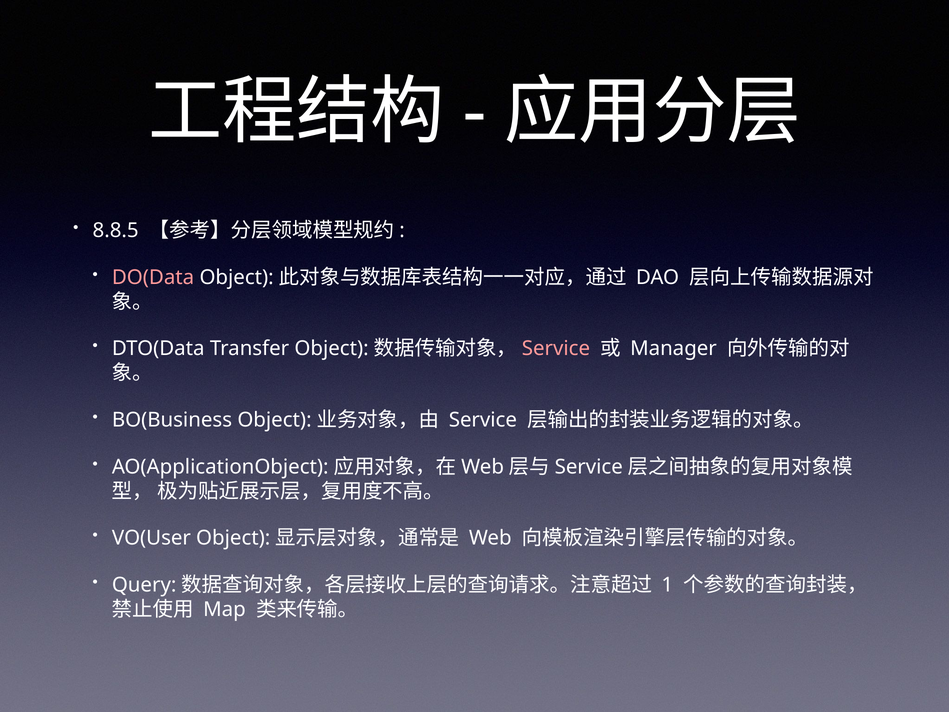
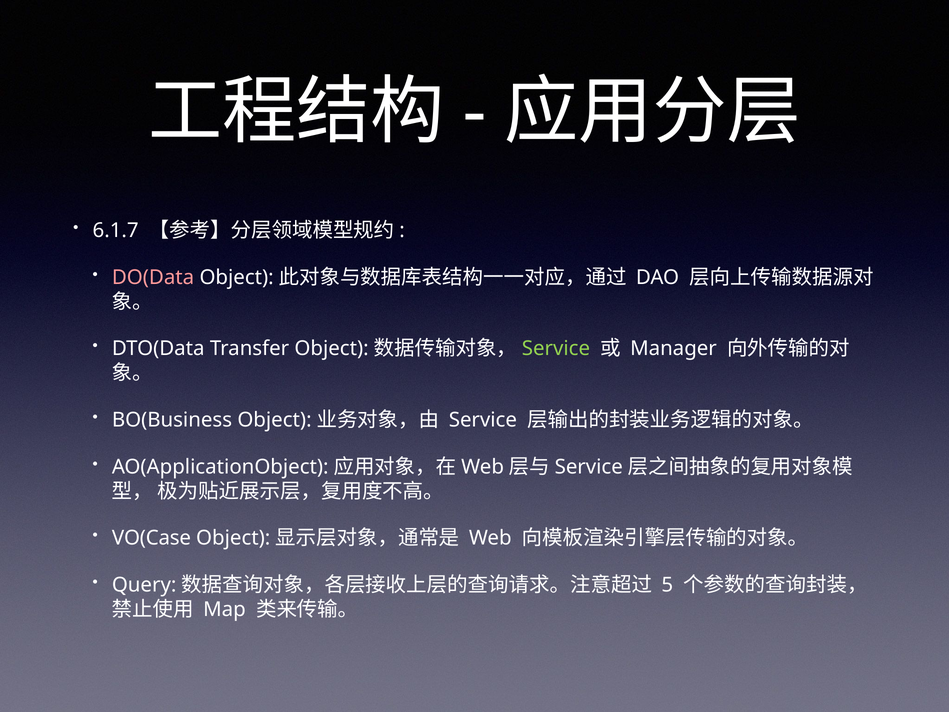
8.8.5: 8.8.5 -> 6.1.7
Service at (556, 349) colour: pink -> light green
VO(User: VO(User -> VO(Case
1: 1 -> 5
